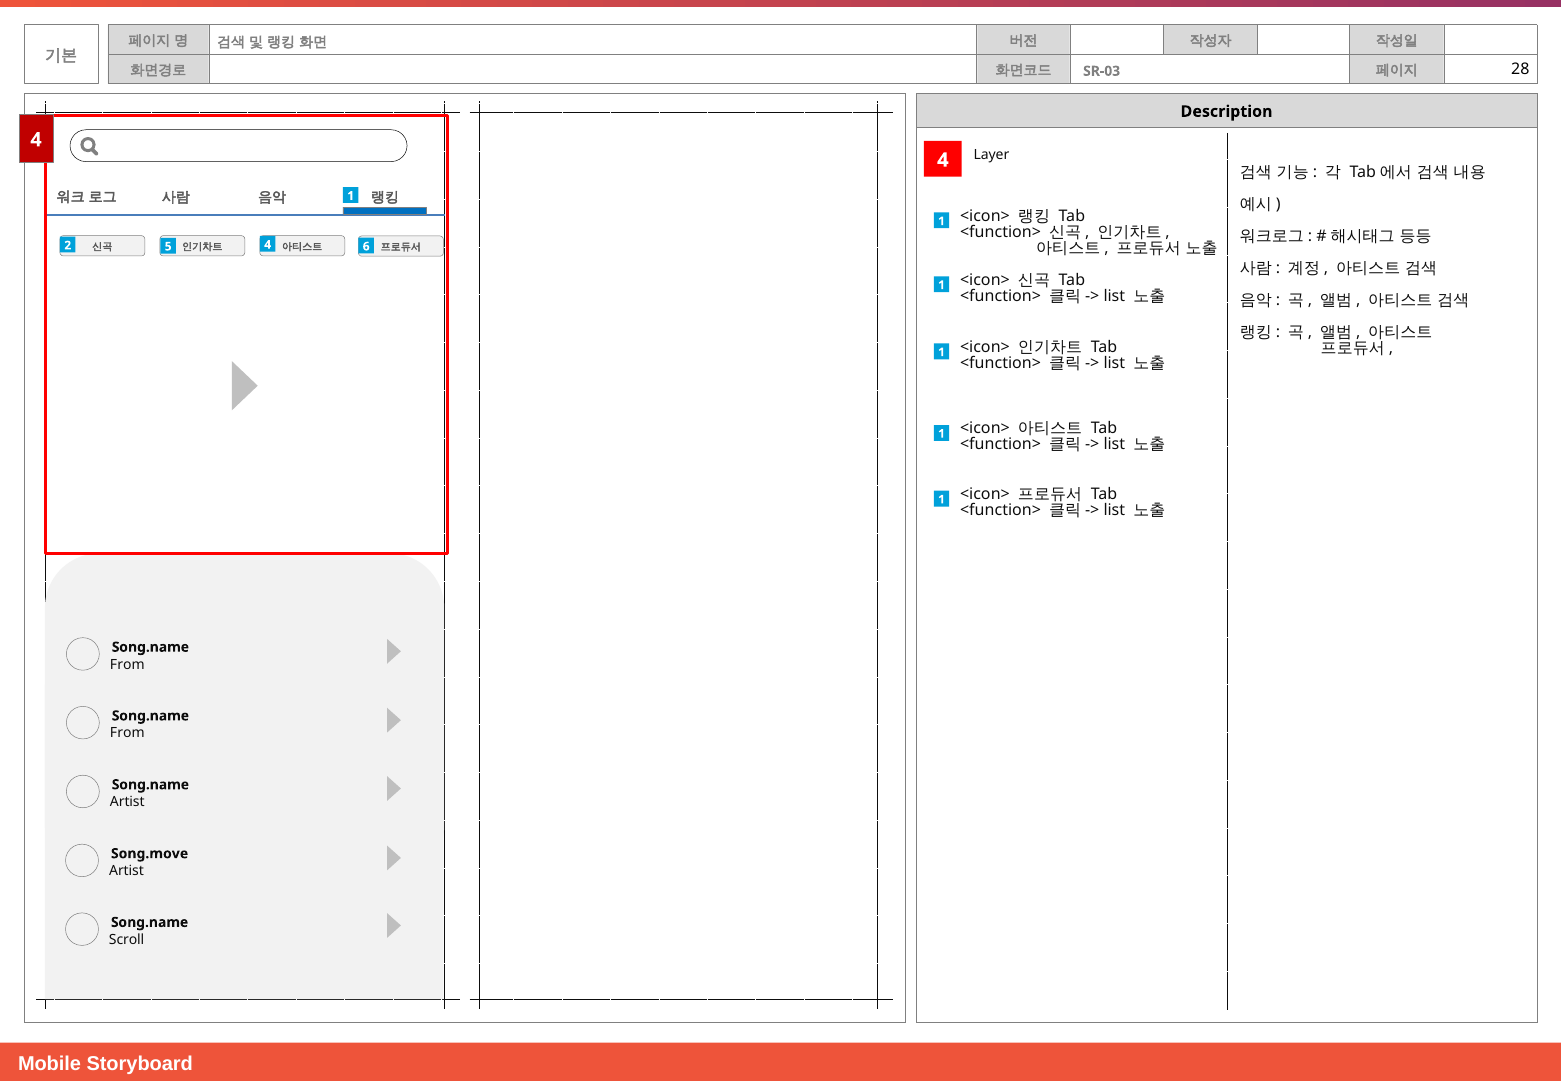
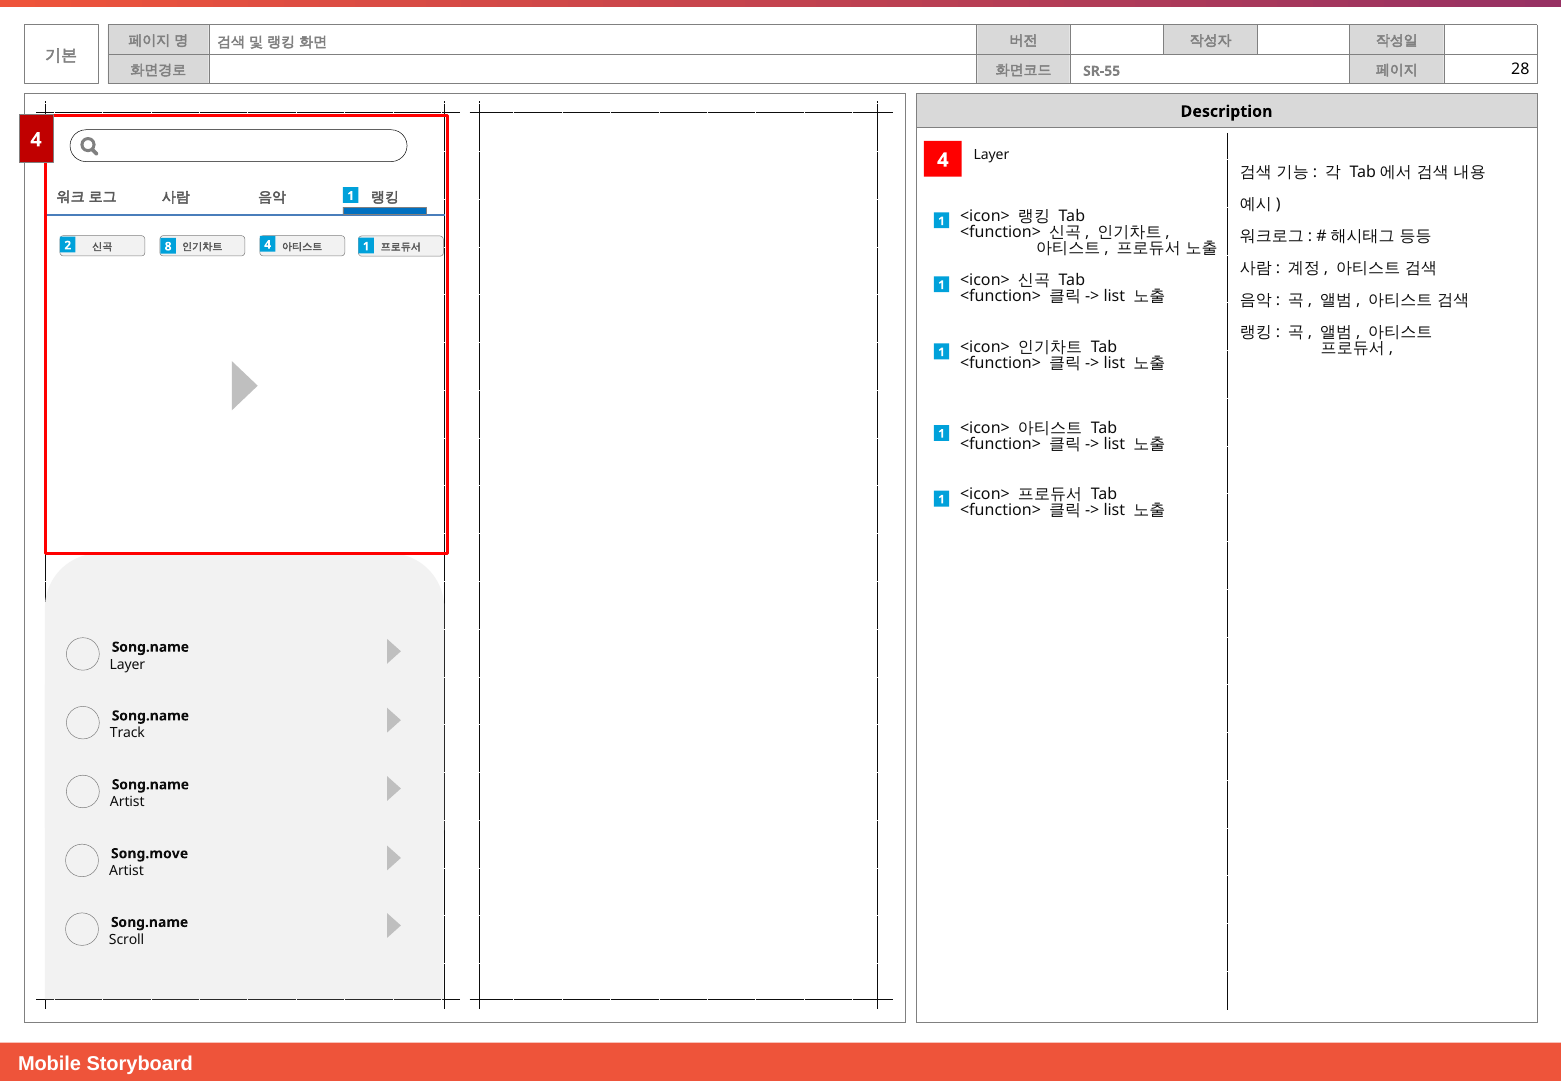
SR-03: SR-03 -> SR-55
5: 5 -> 8
6 at (366, 246): 6 -> 1
From at (127, 664): From -> Layer
From at (127, 733): From -> Track
